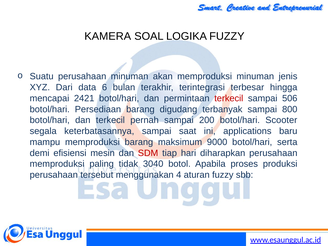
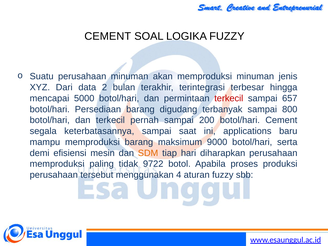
KAMERA at (108, 36): KAMERA -> CEMENT
6: 6 -> 2
2421: 2421 -> 5000
506: 506 -> 657
botol/hari Scooter: Scooter -> Cement
SDM colour: red -> orange
3040: 3040 -> 9722
